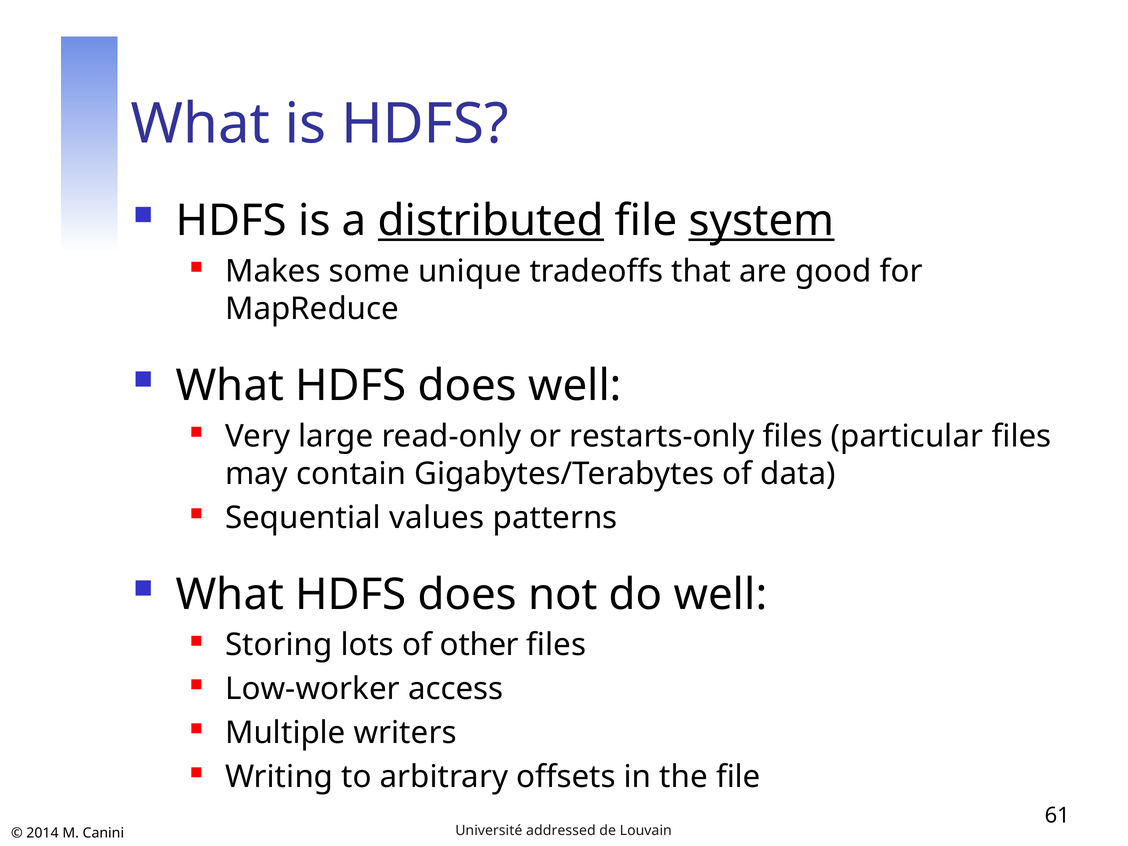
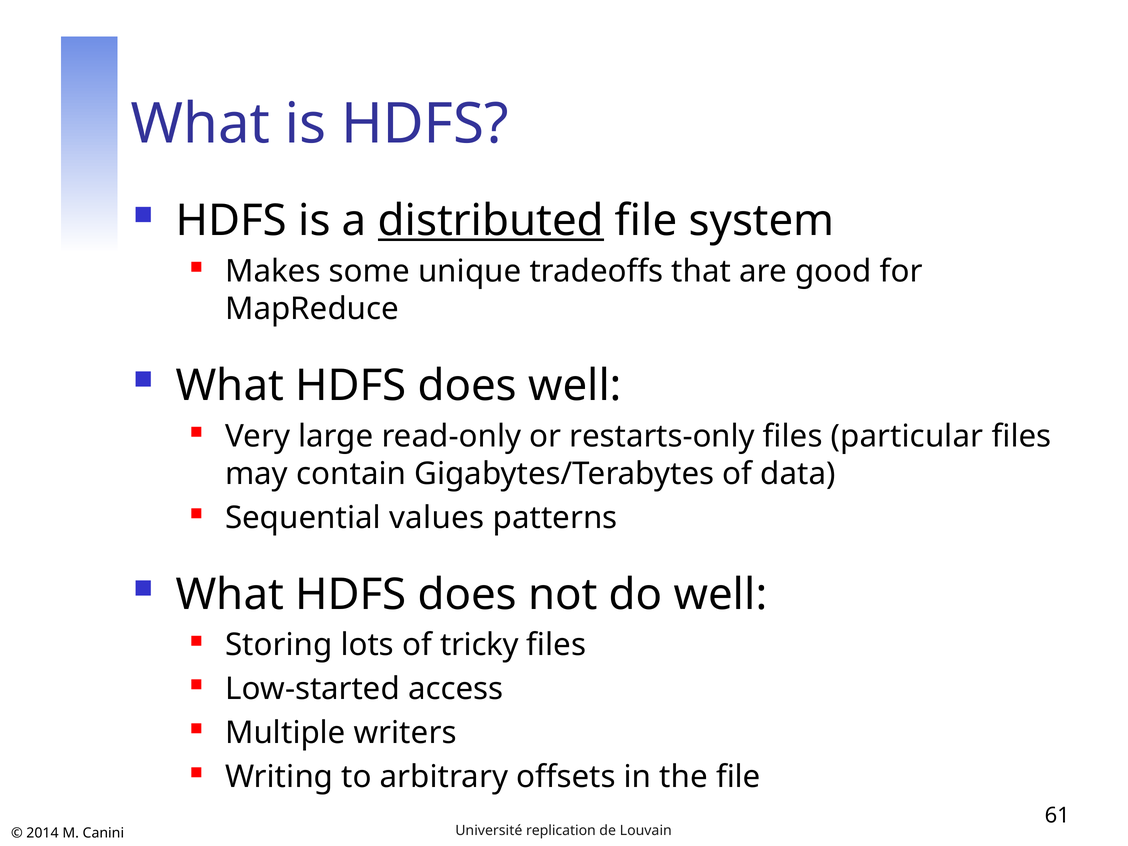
system underline: present -> none
other: other -> tricky
Low-worker: Low-worker -> Low-started
addressed: addressed -> replication
